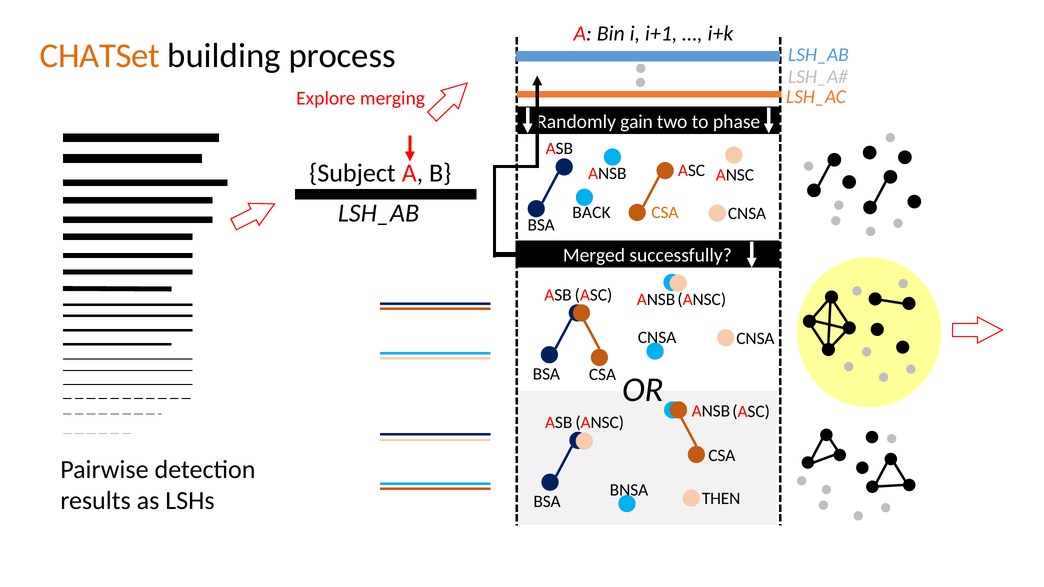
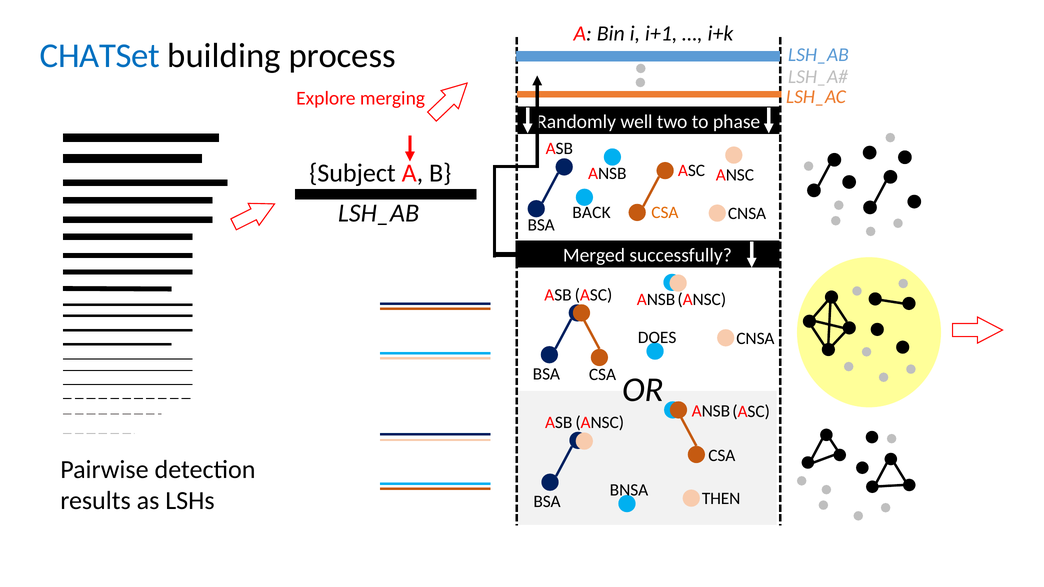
CHATSet colour: orange -> blue
gain: gain -> well
CNSA at (657, 338): CNSA -> DOES
